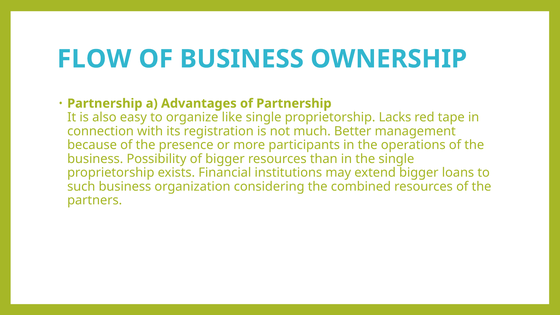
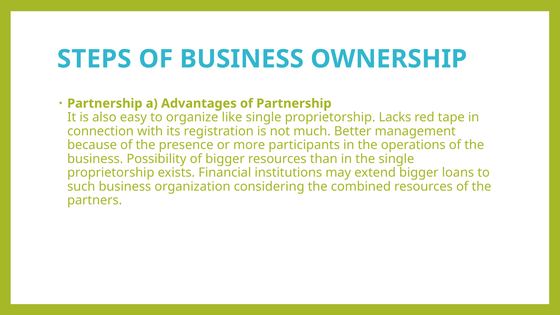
FLOW: FLOW -> STEPS
